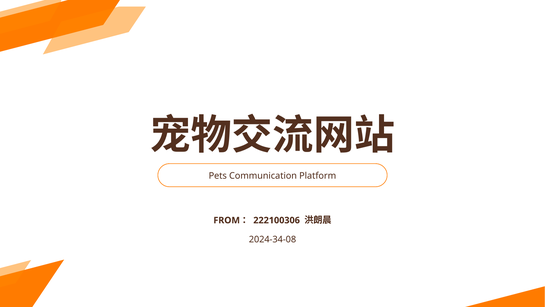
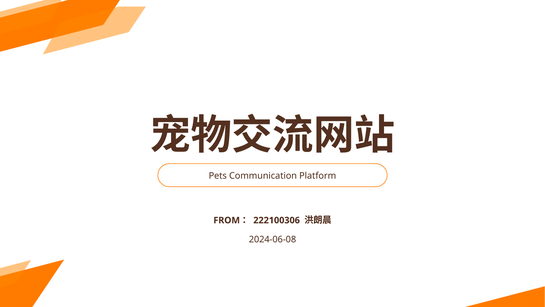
2024-34-08: 2024-34-08 -> 2024-06-08
